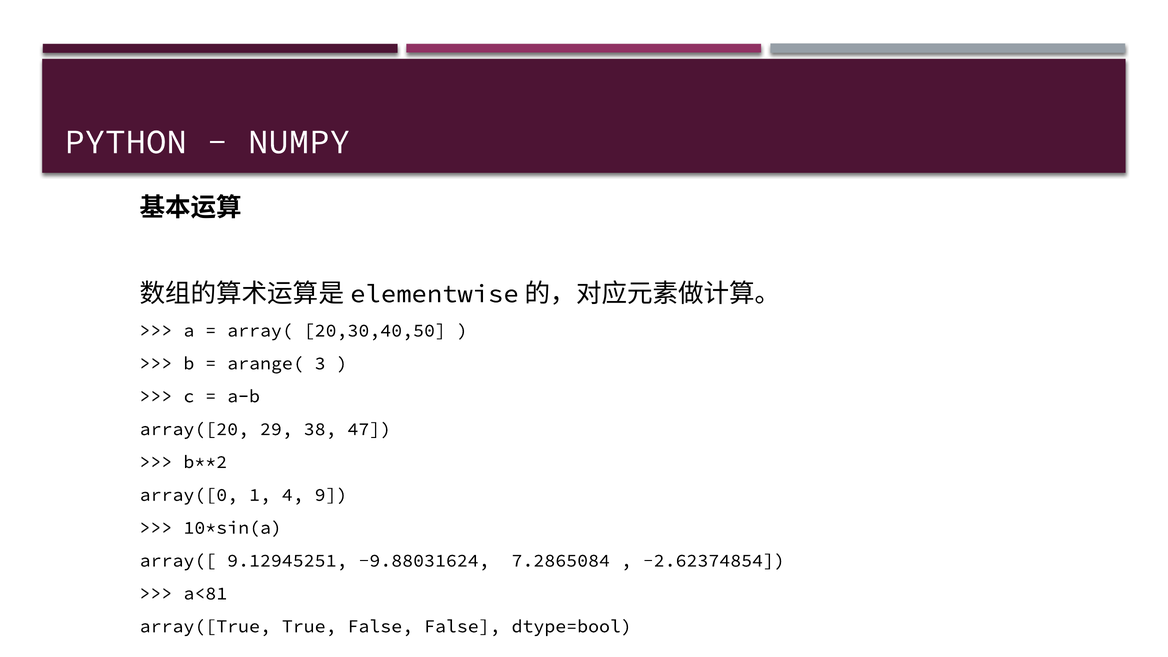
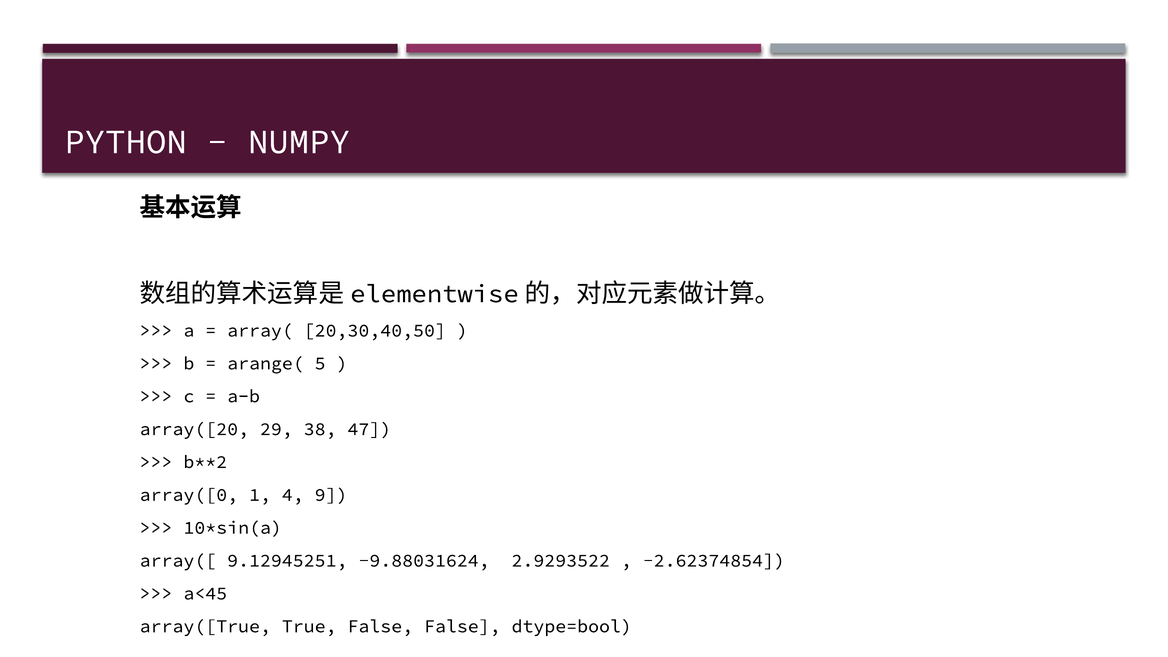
3: 3 -> 5
7.2865084: 7.2865084 -> 2.9293522
a<81: a<81 -> a<45
